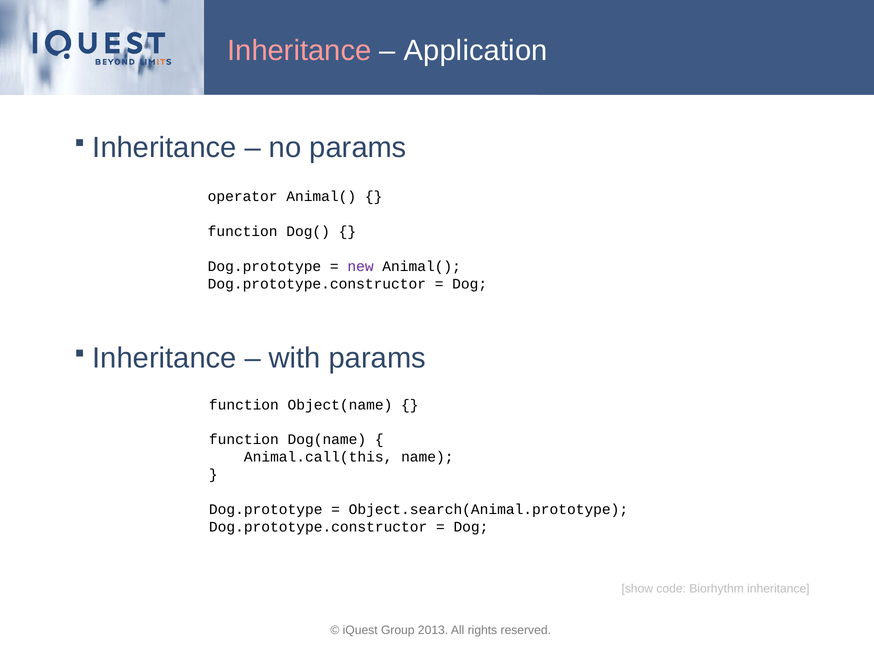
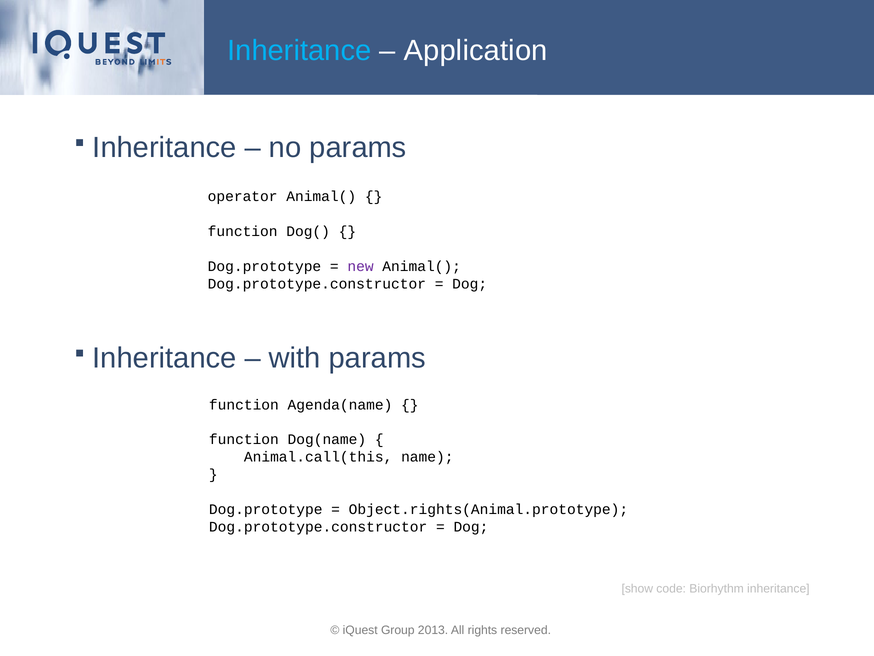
Inheritance at (299, 51) colour: pink -> light blue
Object(name: Object(name -> Agenda(name
Object.search(Animal.prototype: Object.search(Animal.prototype -> Object.rights(Animal.prototype
